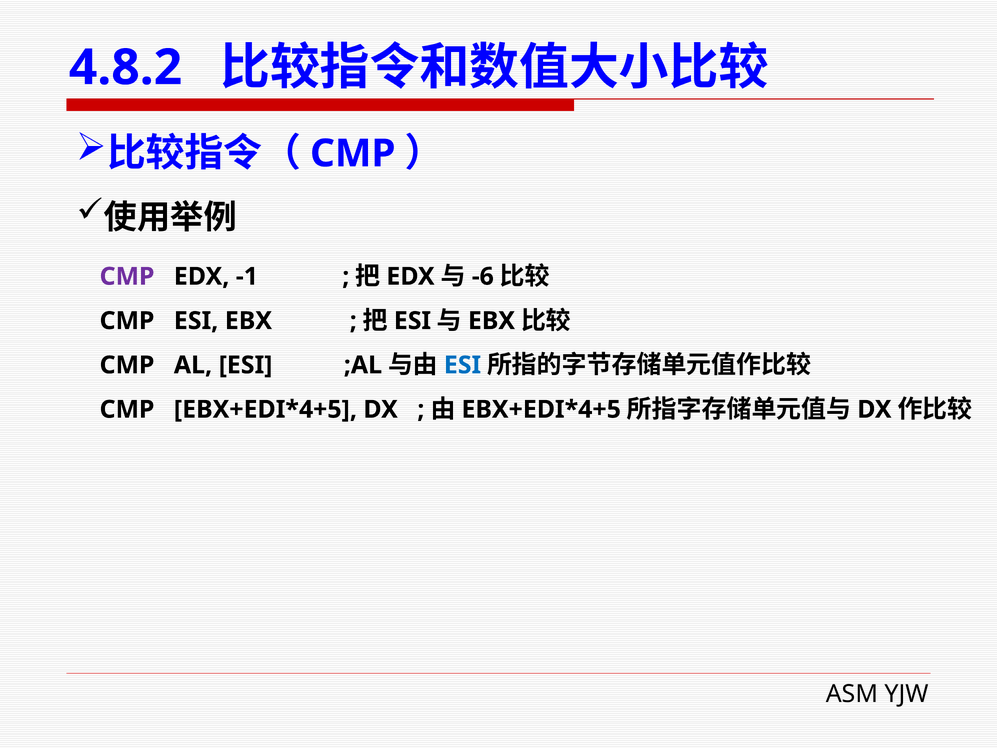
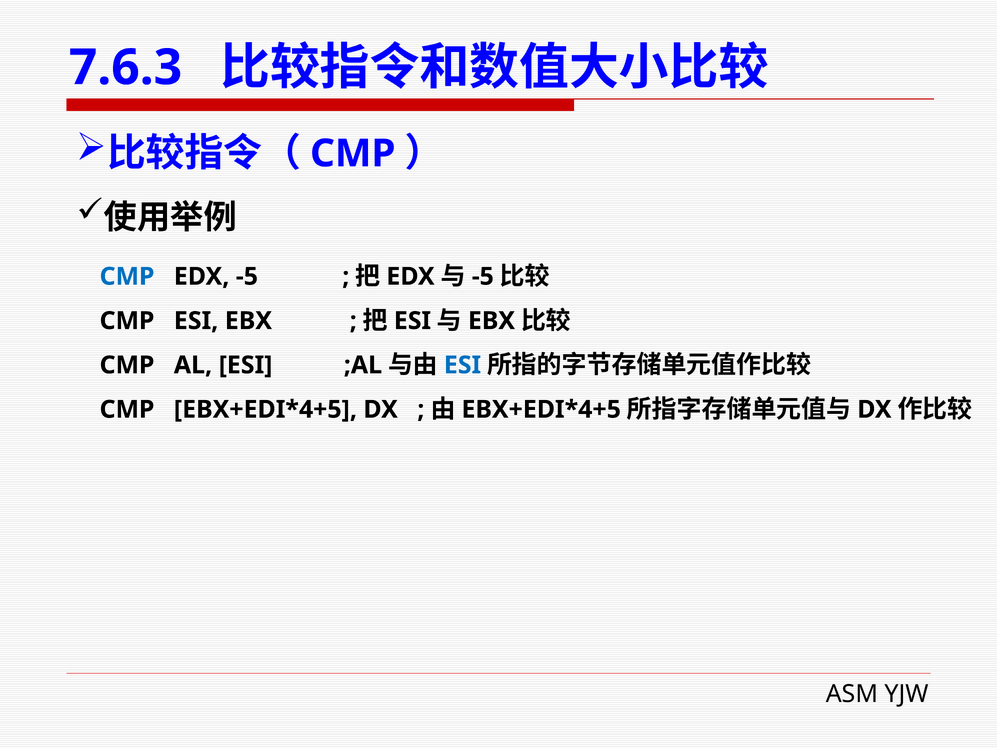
4.8.2: 4.8.2 -> 7.6.3
CMP at (127, 276) colour: purple -> blue
EDX -1: -1 -> -5
-6 at (483, 276): -6 -> -5
